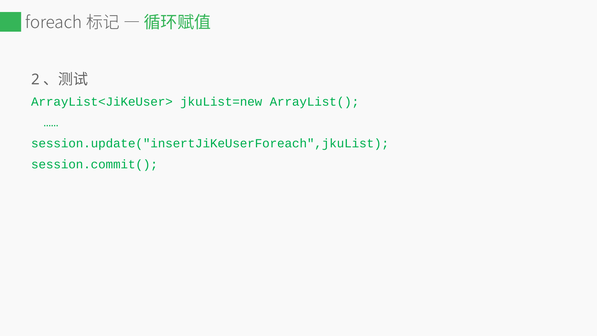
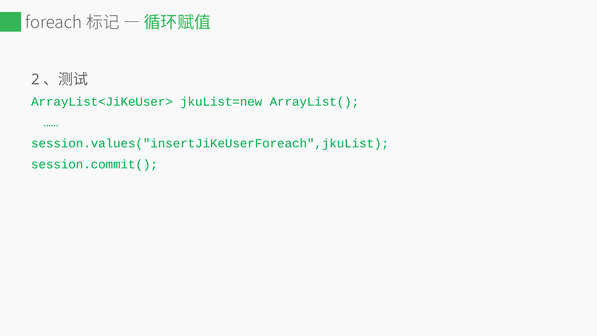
session.update("insertJiKeUserForeach",jkuList: session.update("insertJiKeUserForeach",jkuList -> session.values("insertJiKeUserForeach",jkuList
